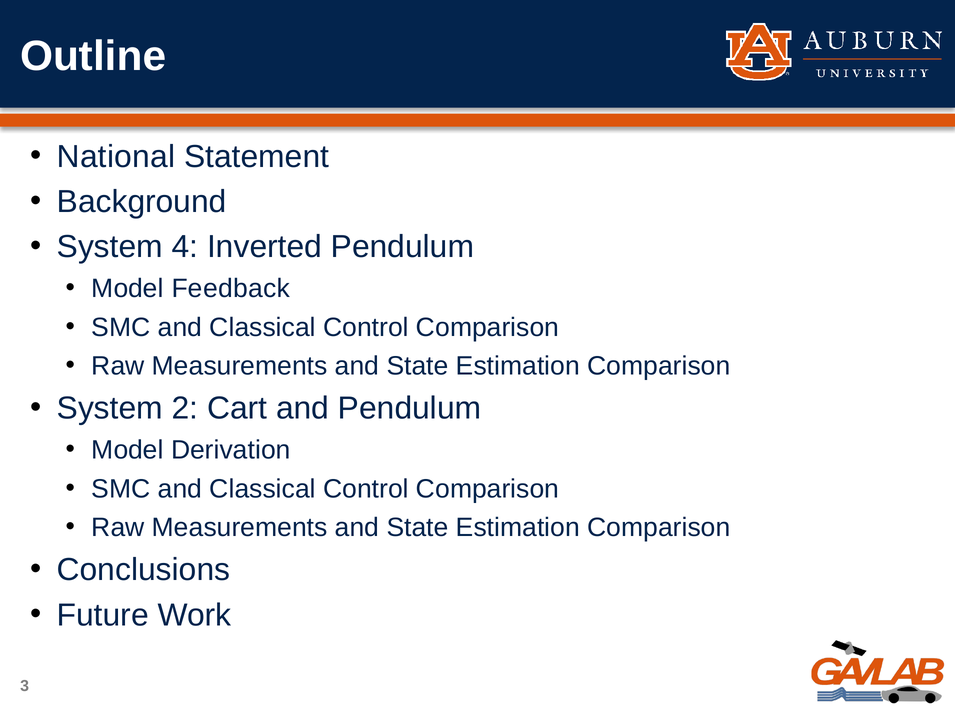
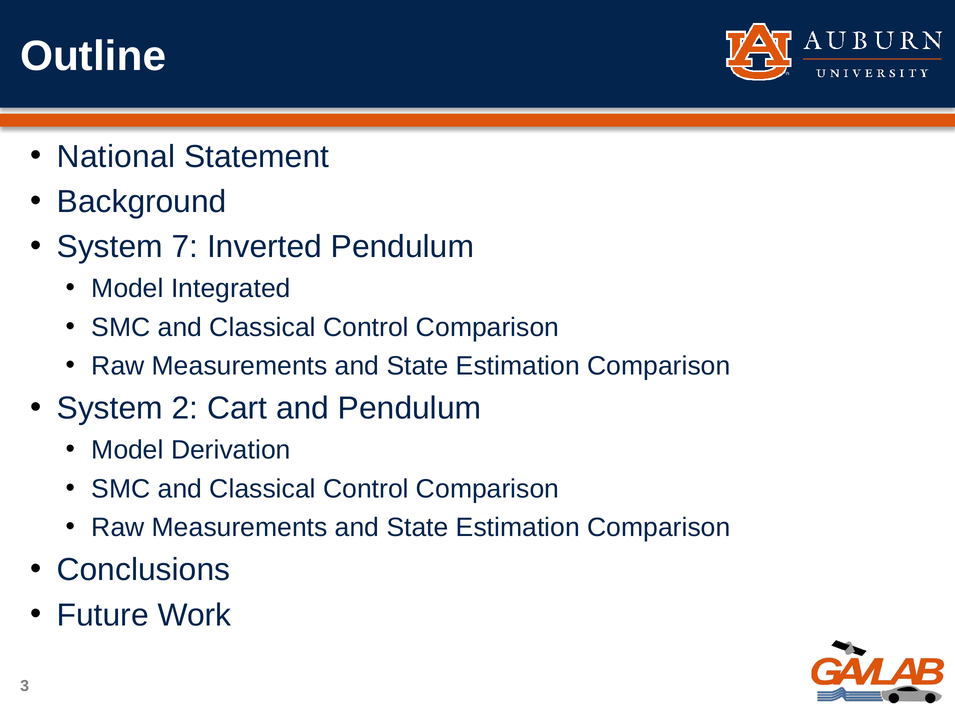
4: 4 -> 7
Feedback: Feedback -> Integrated
